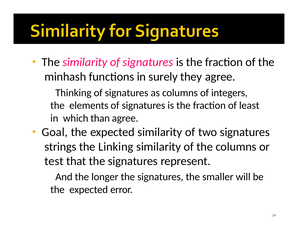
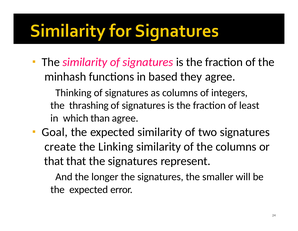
surely: surely -> based
elements: elements -> thrashing
strings: strings -> create
test at (54, 161): test -> that
